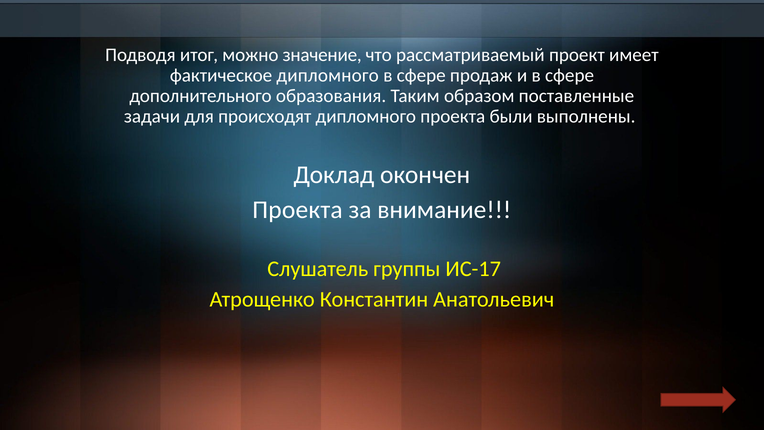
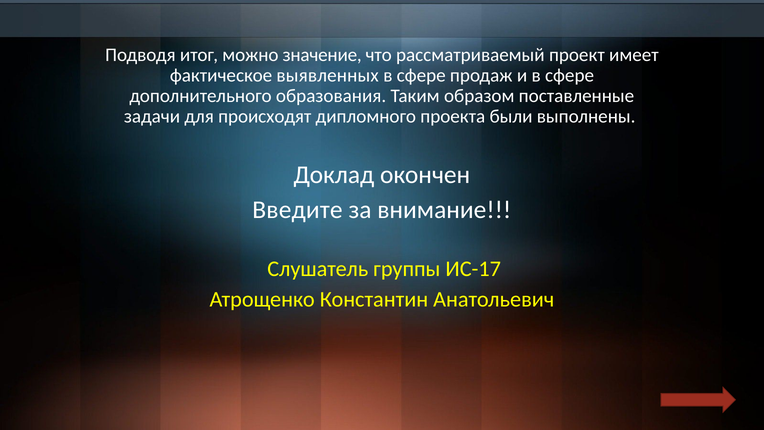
фактическое дипломного: дипломного -> выявленных
Проекта at (297, 210): Проекта -> Введите
